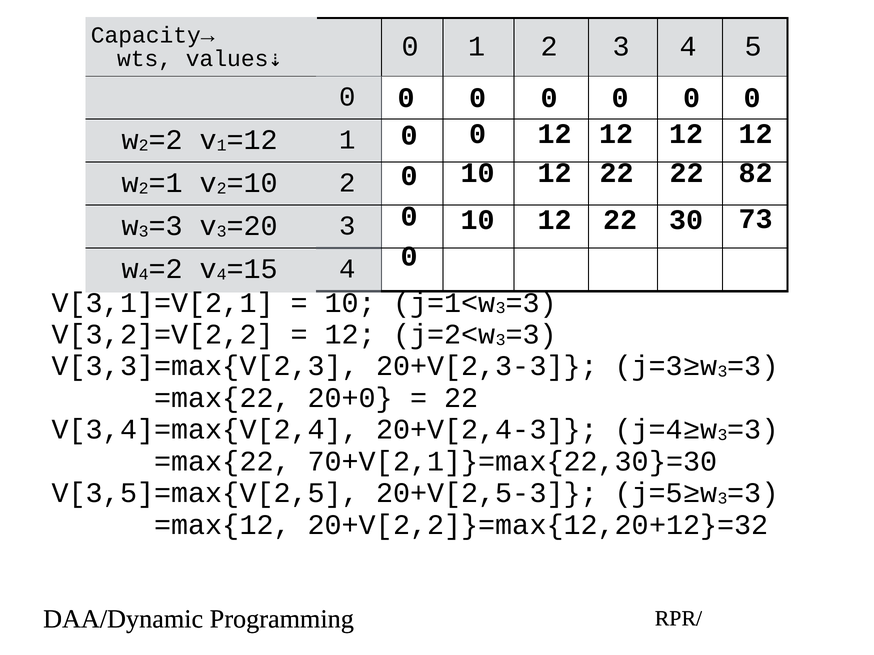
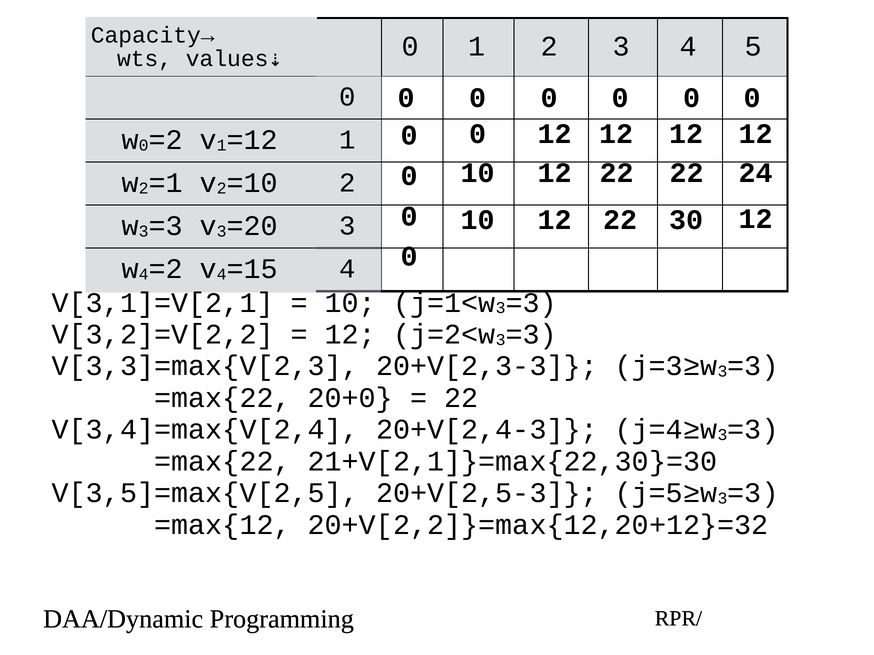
2 at (144, 145): 2 -> 0
82: 82 -> 24
30 73: 73 -> 12
70+V[2,1]}=max{22,30}=30: 70+V[2,1]}=max{22,30}=30 -> 21+V[2,1]}=max{22,30}=30
